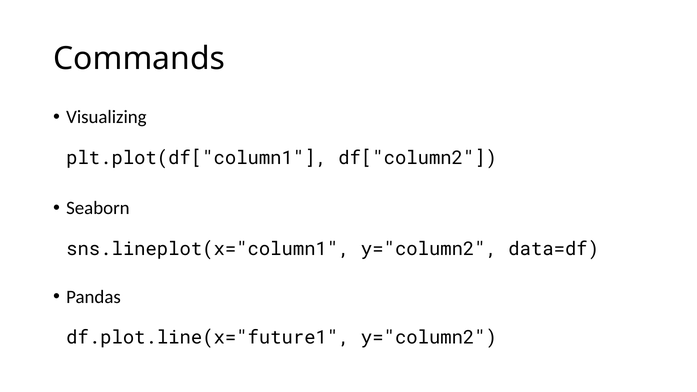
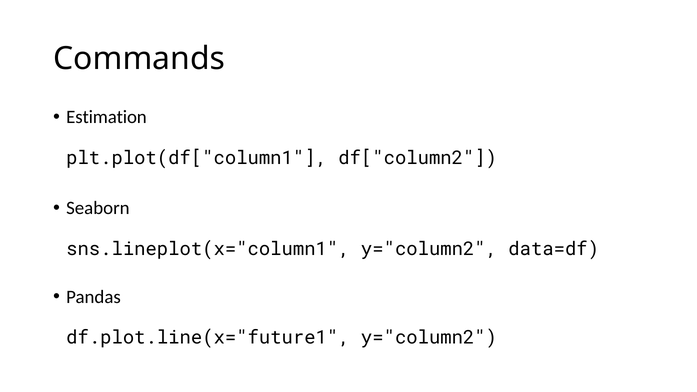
Visualizing: Visualizing -> Estimation
